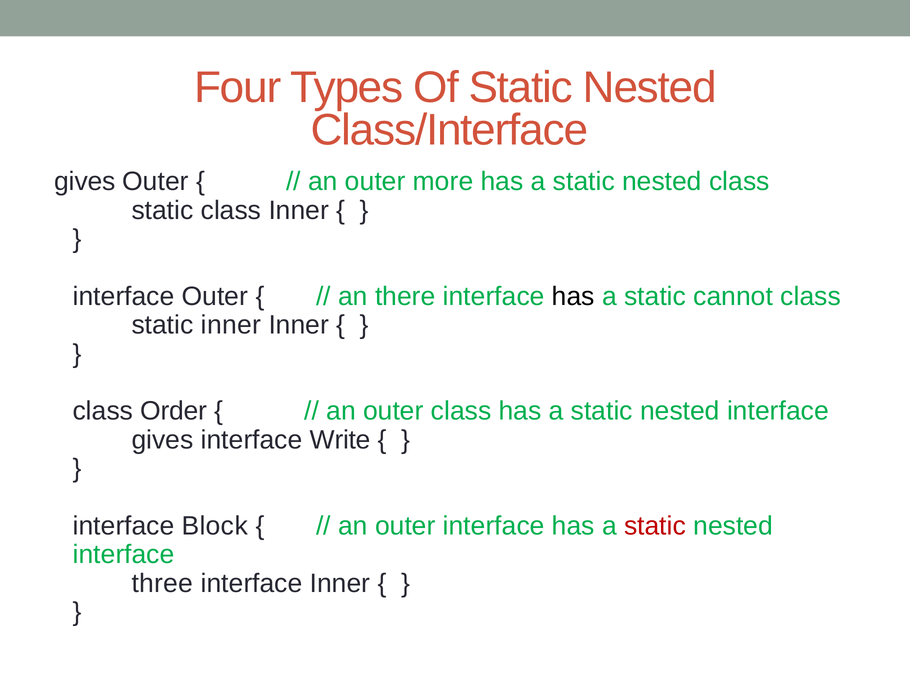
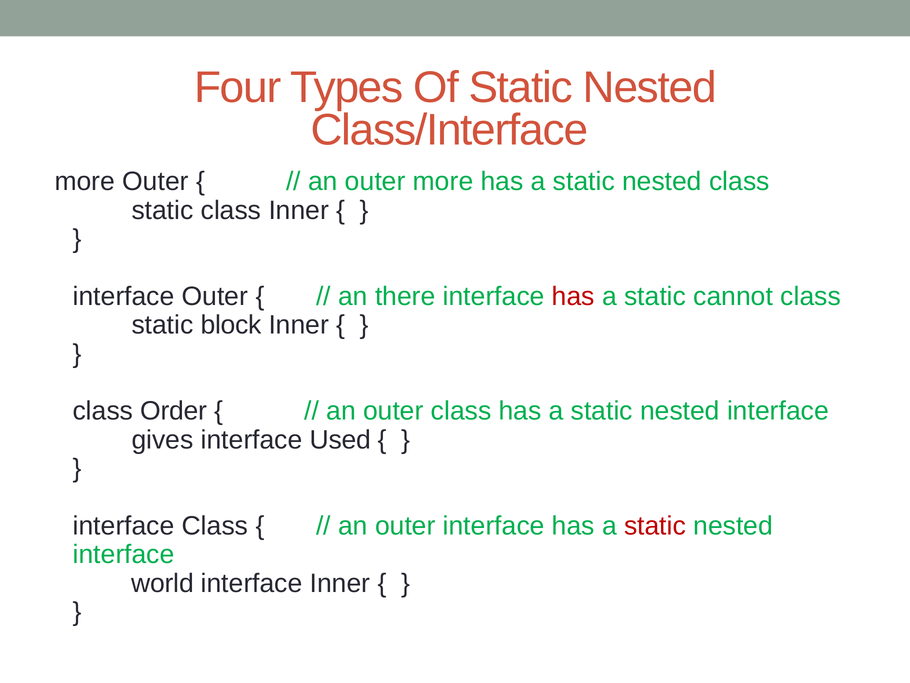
gives at (85, 182): gives -> more
has at (573, 296) colour: black -> red
static inner: inner -> block
Write: Write -> Used
interface Block: Block -> Class
three: three -> world
